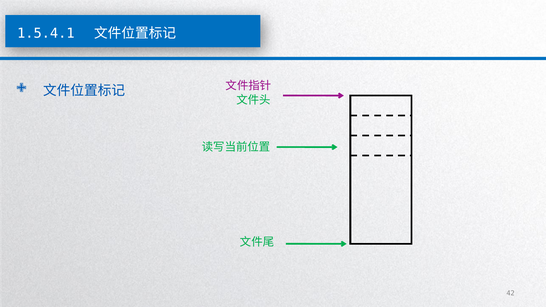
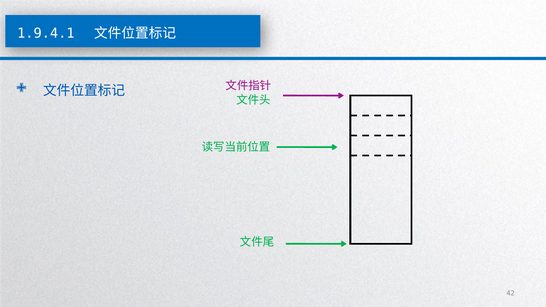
1.5.4.1: 1.5.4.1 -> 1.9.4.1
